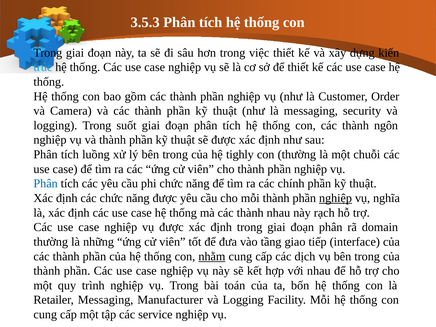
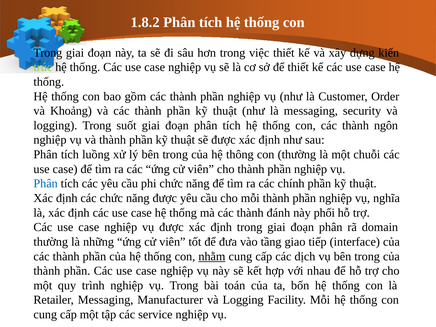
3.5.3: 3.5.3 -> 1.8.2
trúc colour: light blue -> light green
Camera: Camera -> Khoảng
tighly: tighly -> thông
nghiệp at (336, 198) underline: present -> none
thành nhau: nhau -> đánh
rạch: rạch -> phối
